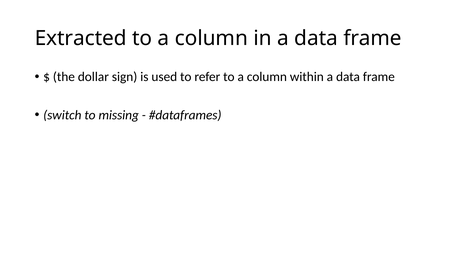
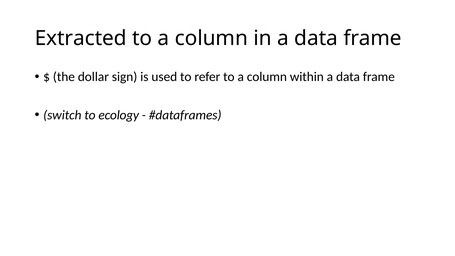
missing: missing -> ecology
